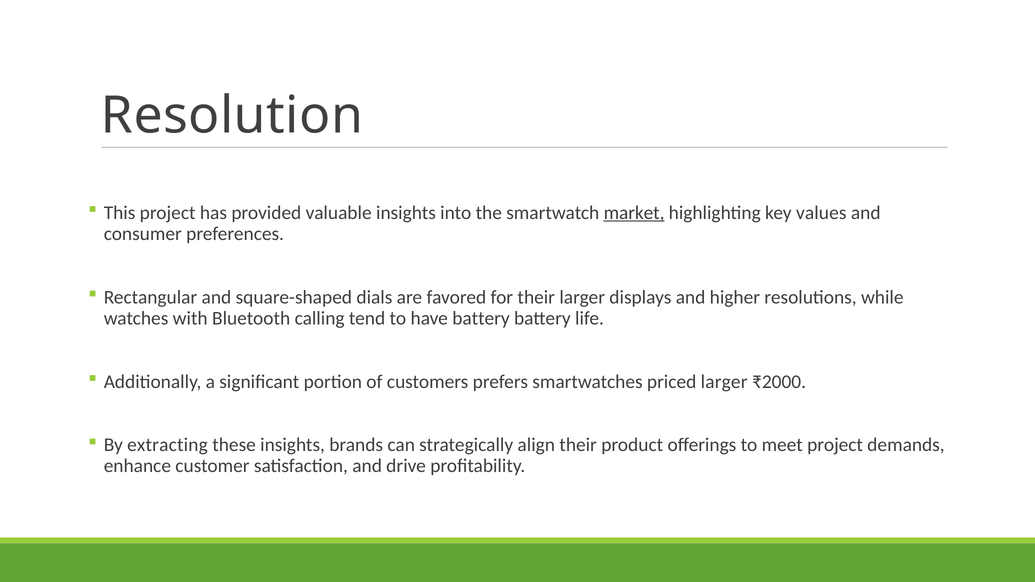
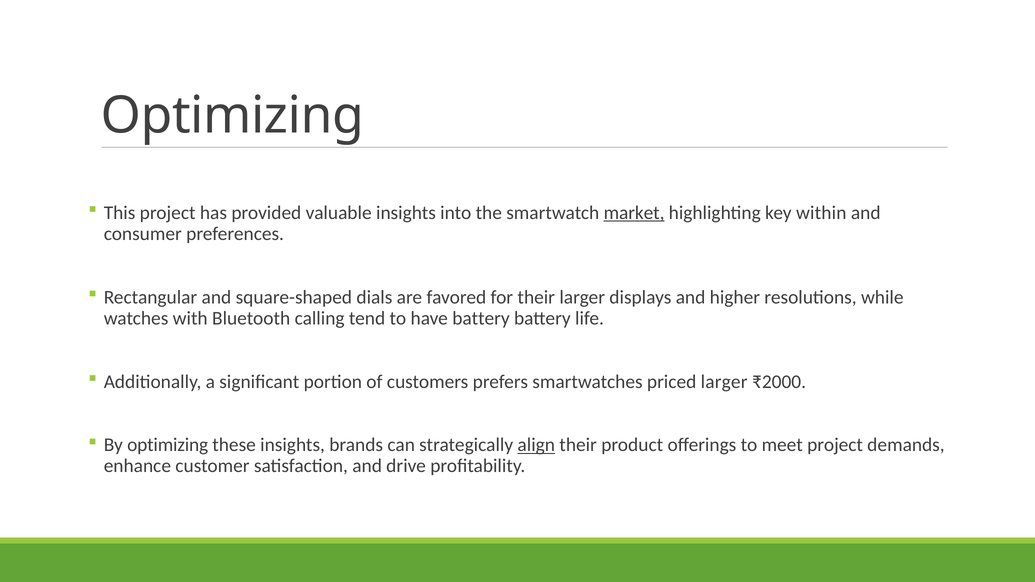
Resolution at (232, 116): Resolution -> Optimizing
values: values -> within
By extracting: extracting -> optimizing
align underline: none -> present
